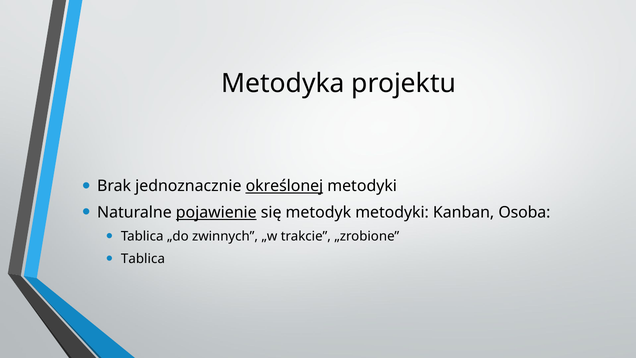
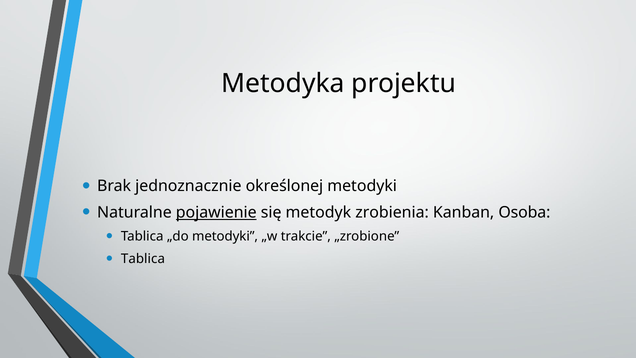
określonej underline: present -> none
metodyk metodyki: metodyki -> zrobienia
„do zwinnych: zwinnych -> metodyki
